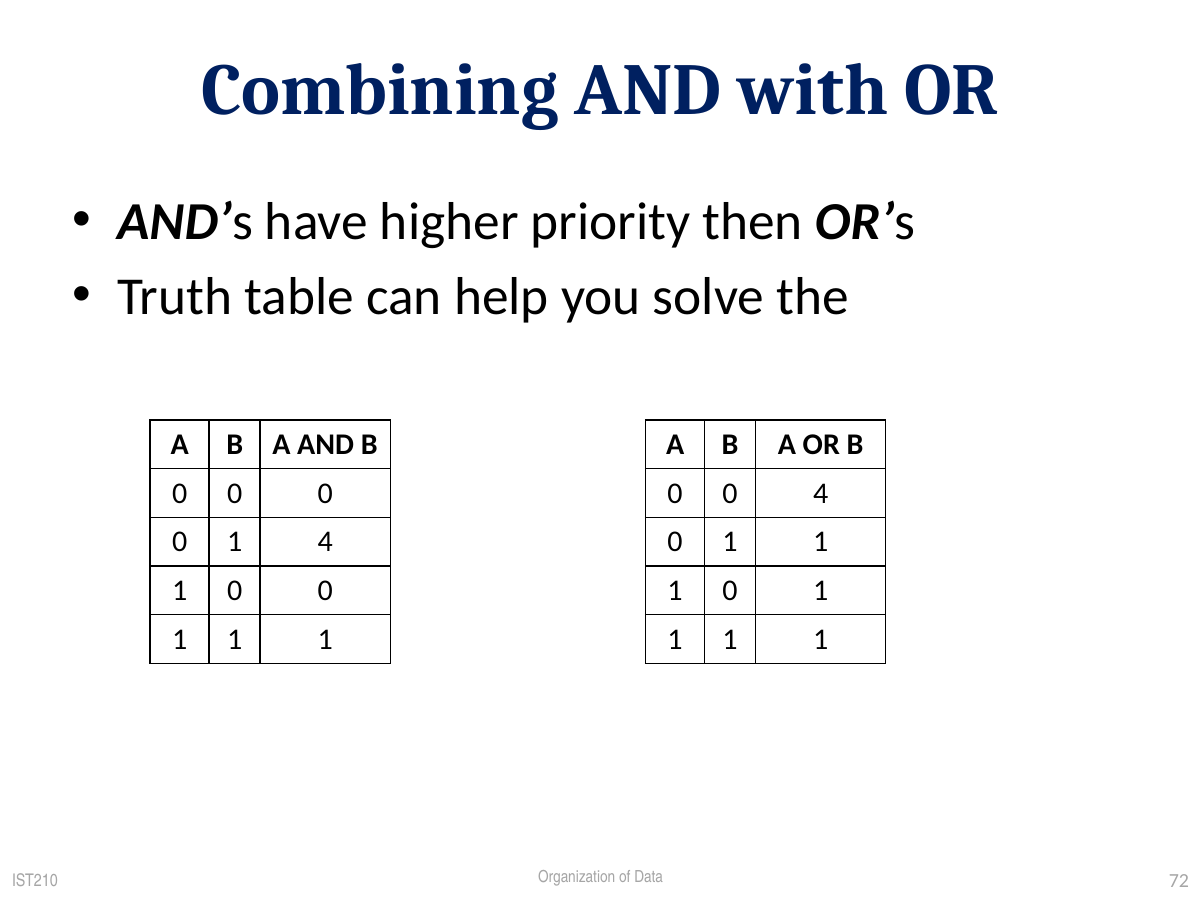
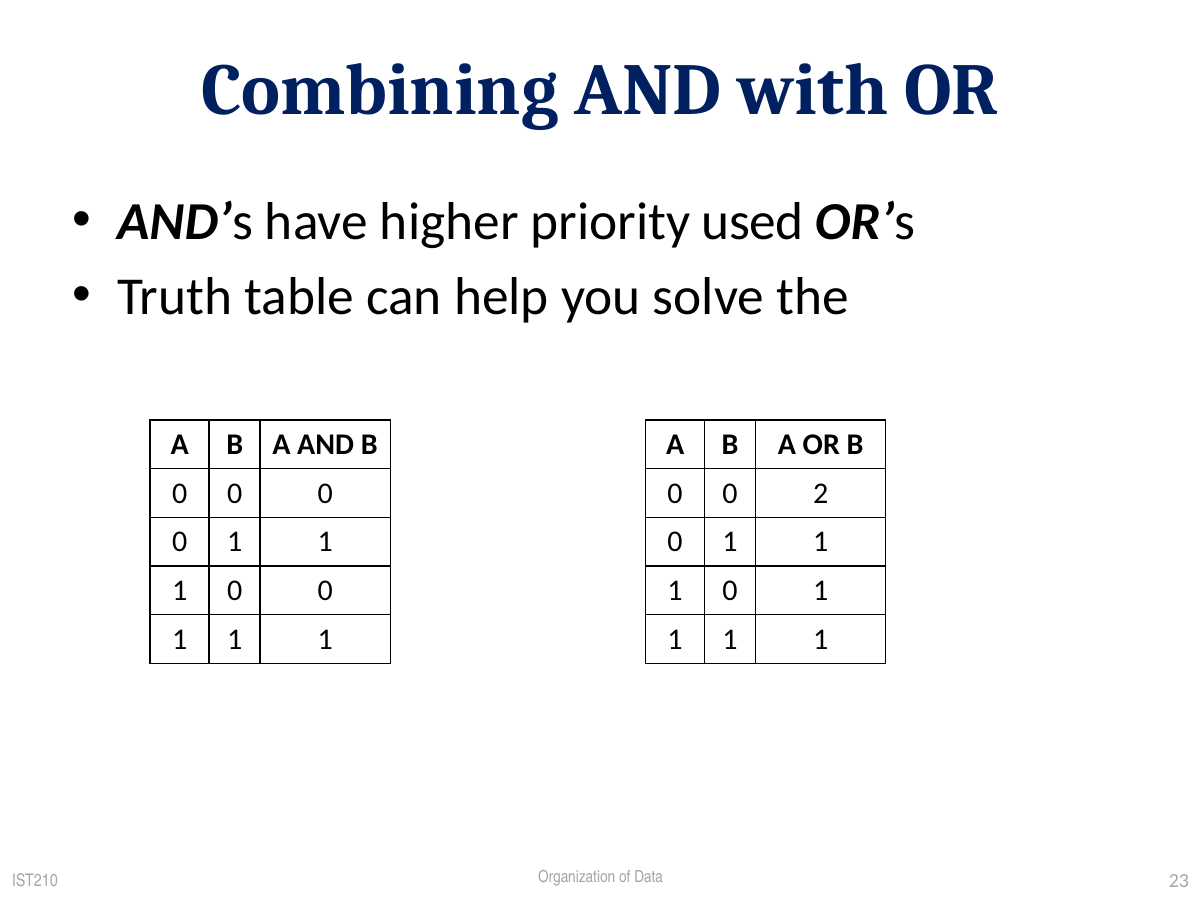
then: then -> used
0 4: 4 -> 2
4 at (325, 542): 4 -> 1
72: 72 -> 23
